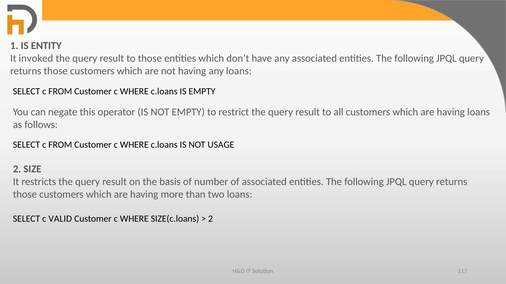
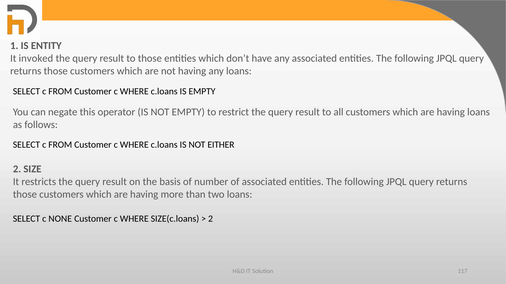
USAGE: USAGE -> EITHER
VALID: VALID -> NONE
